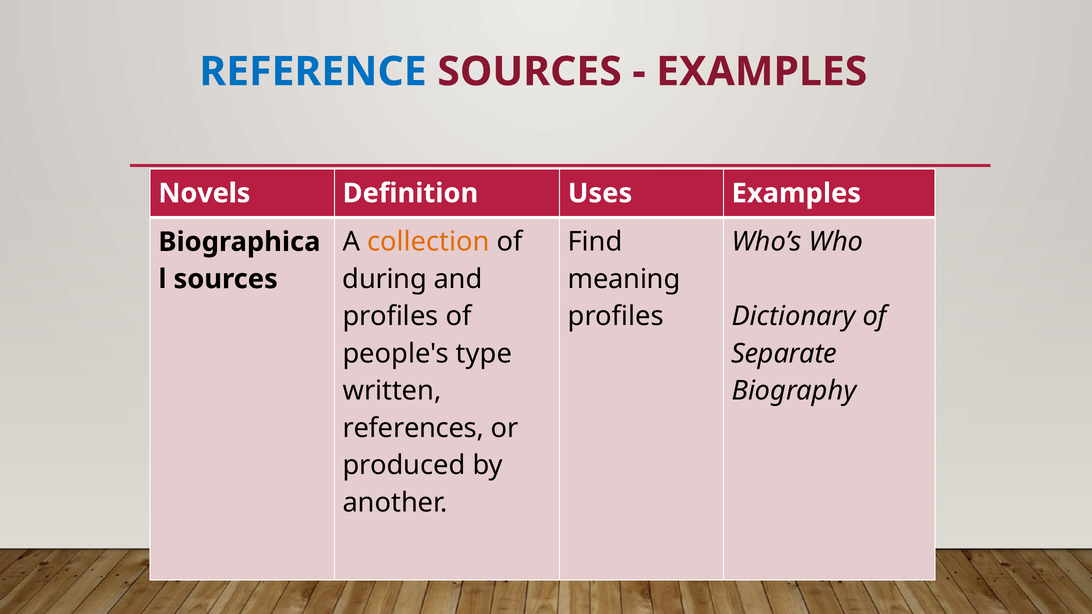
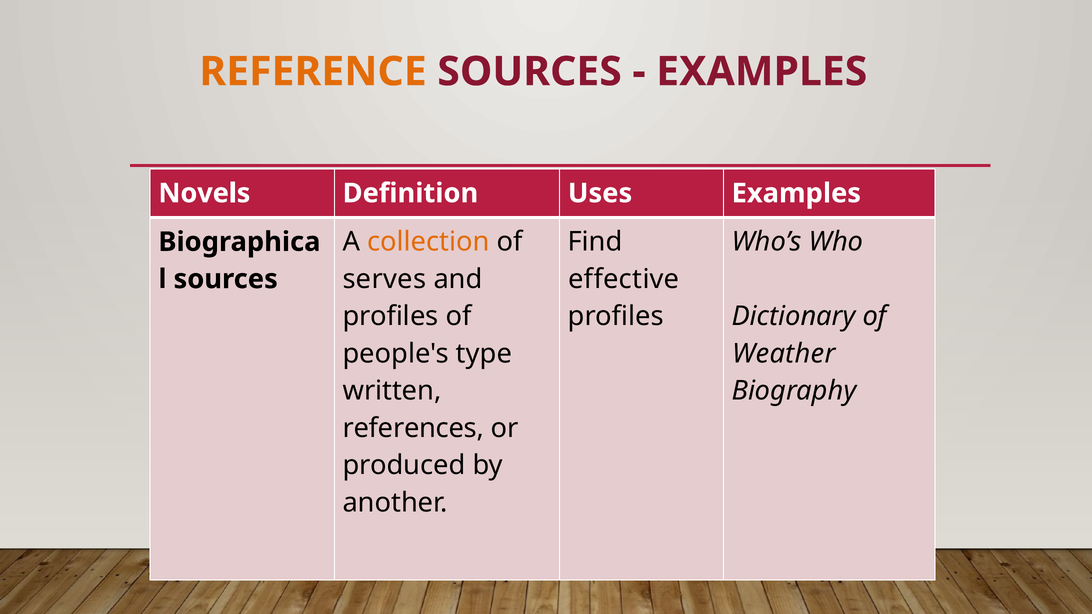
REFERENCE colour: blue -> orange
during: during -> serves
meaning: meaning -> effective
Separate: Separate -> Weather
